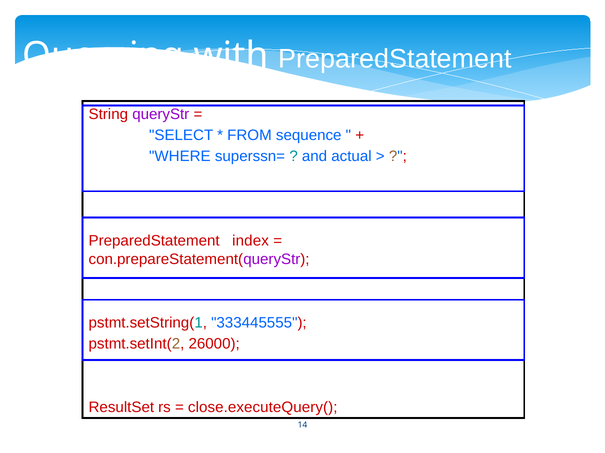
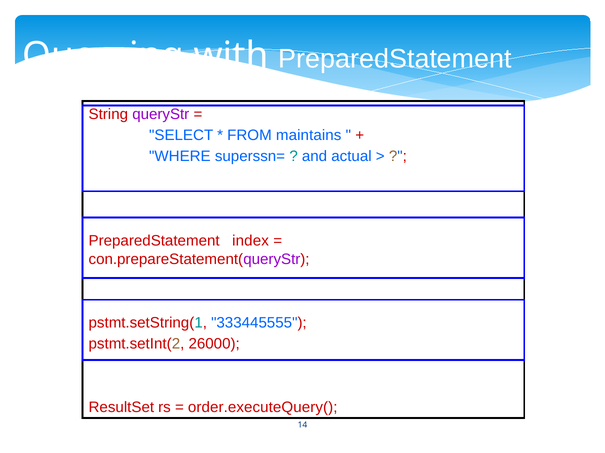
sequence: sequence -> maintains
close.executeQuery(: close.executeQuery( -> order.executeQuery(
